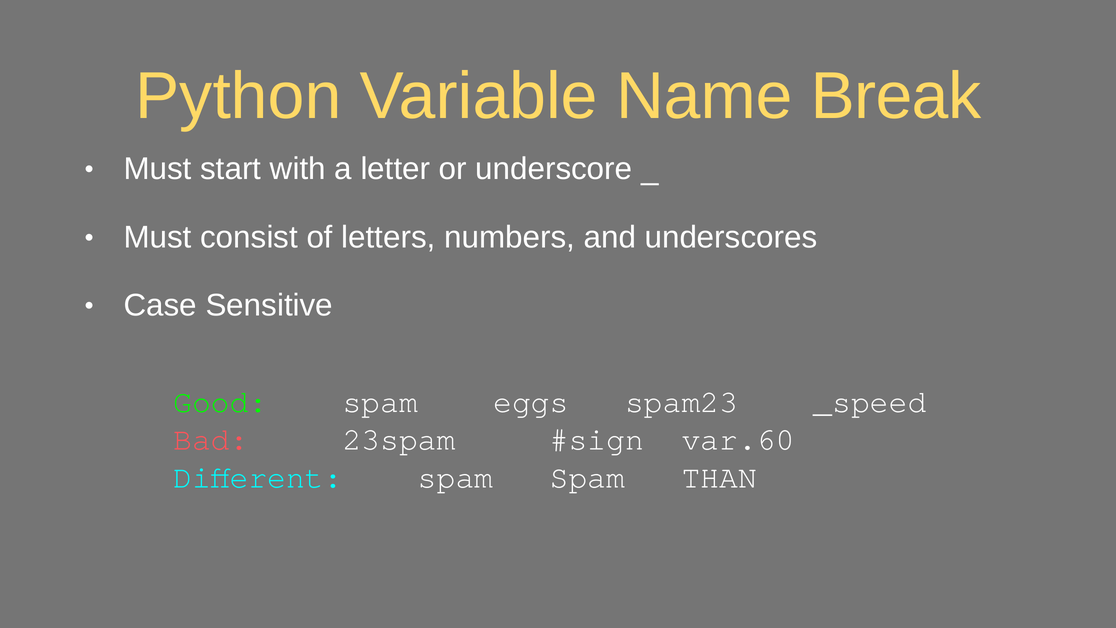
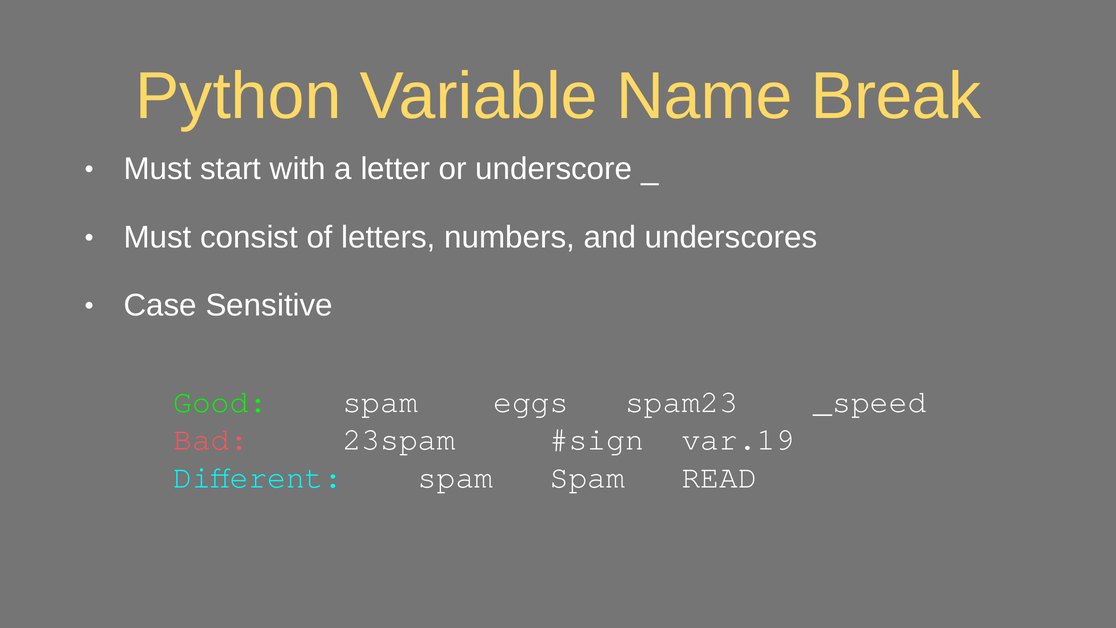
var.60: var.60 -> var.19
THAN: THAN -> READ
